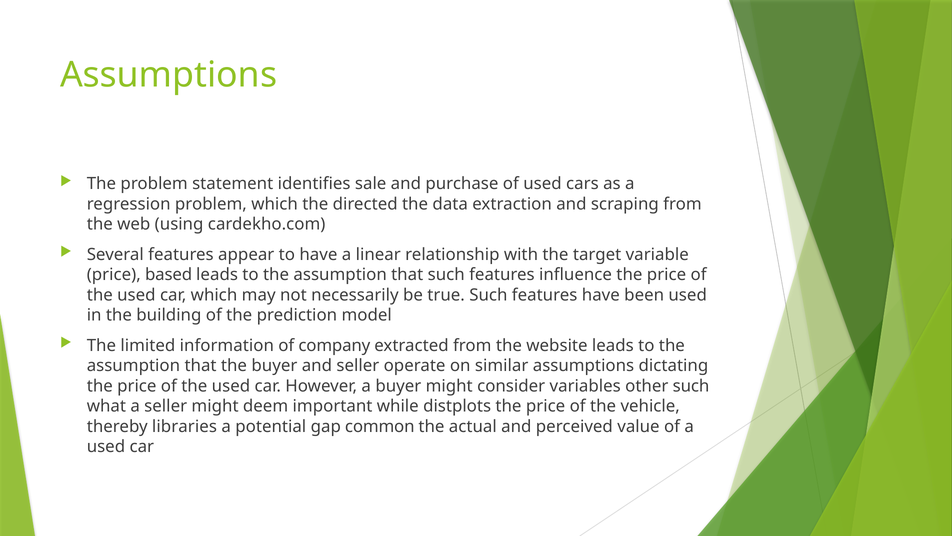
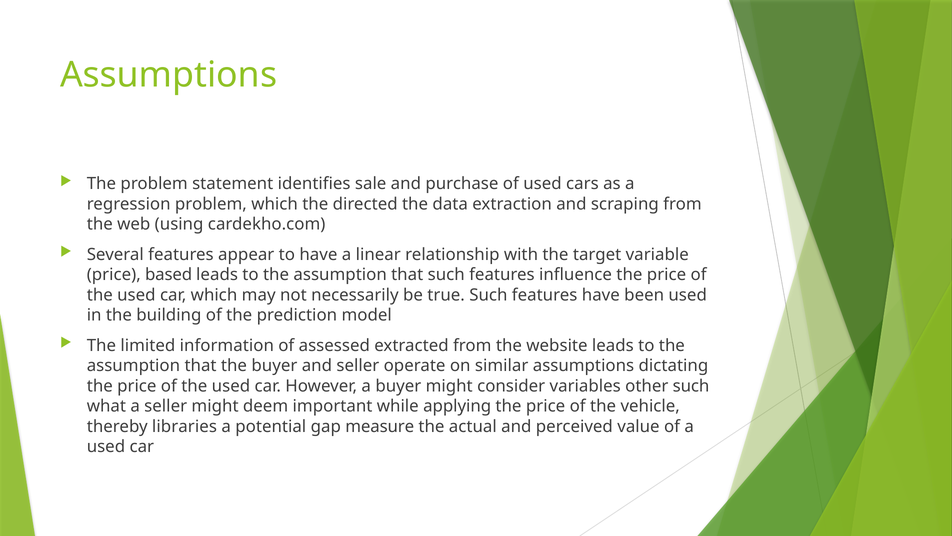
company: company -> assessed
distplots: distplots -> applying
common: common -> measure
